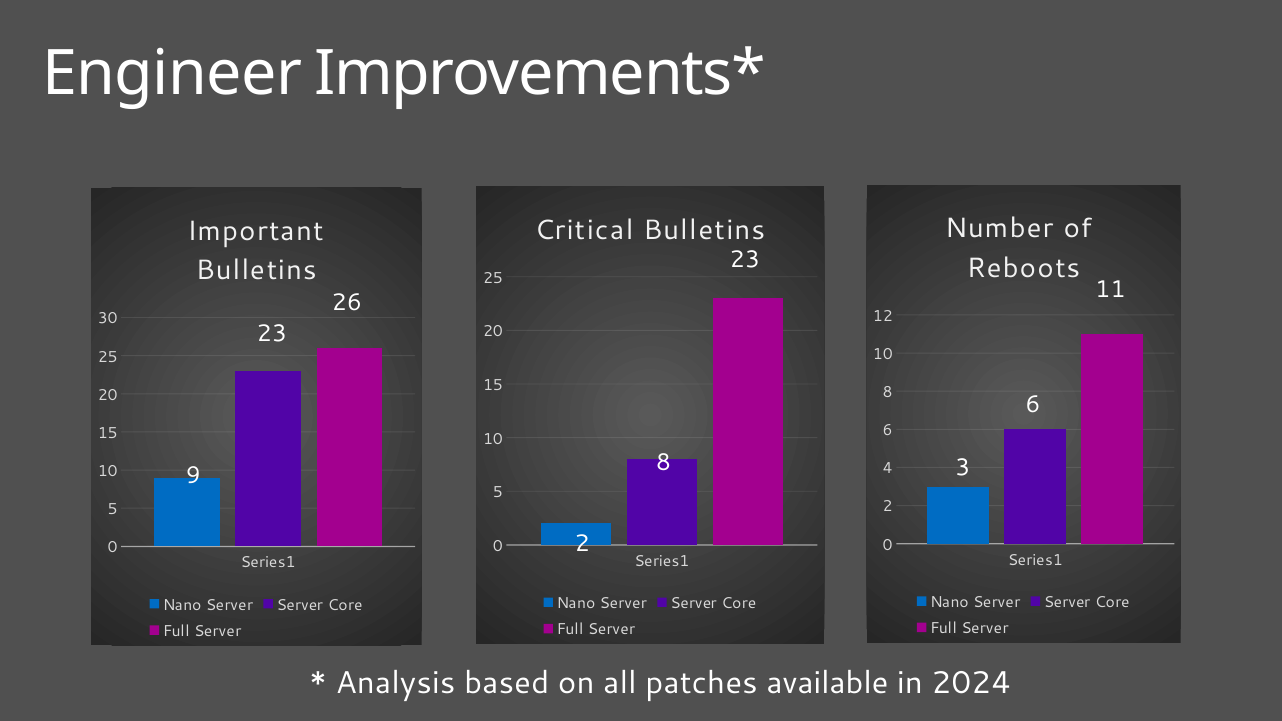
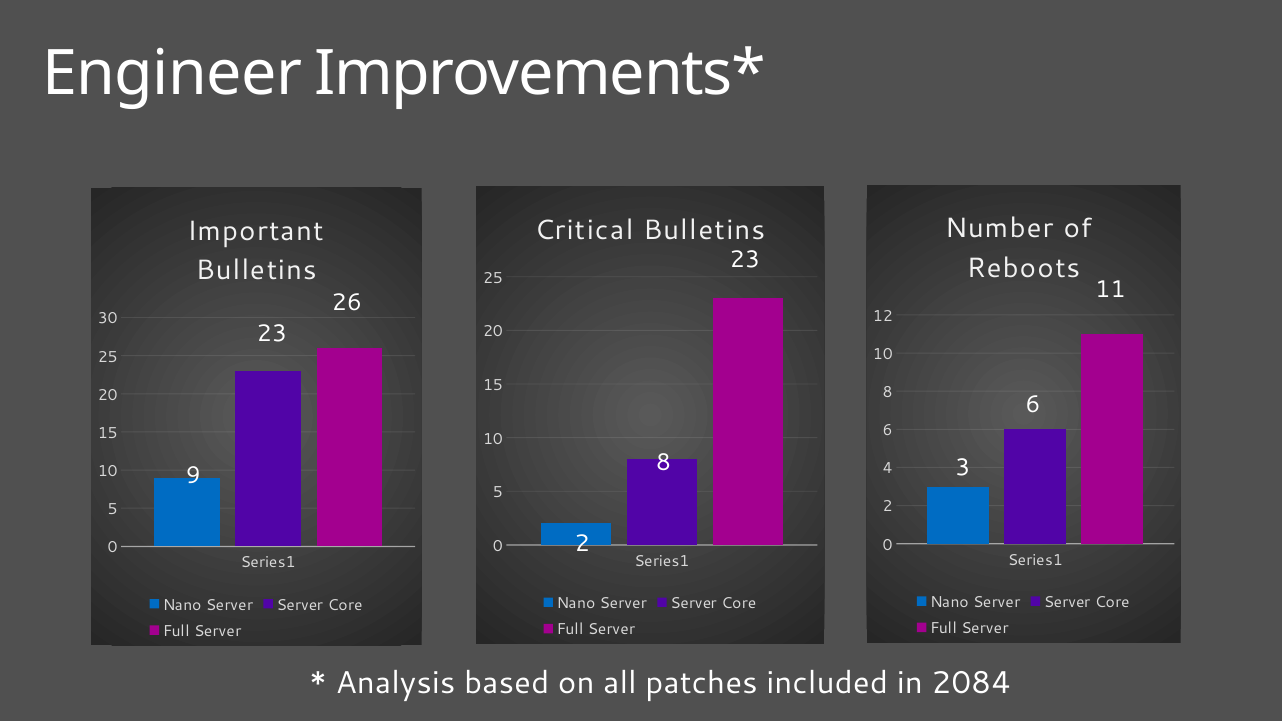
available: available -> included
2024: 2024 -> 2084
